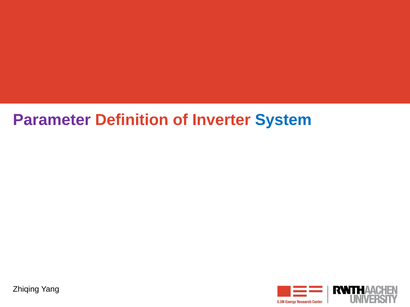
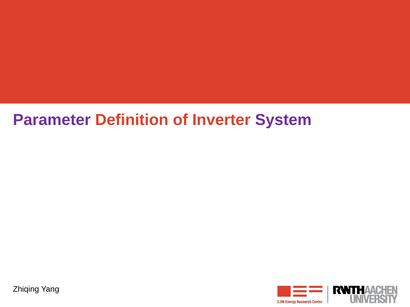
System colour: blue -> purple
